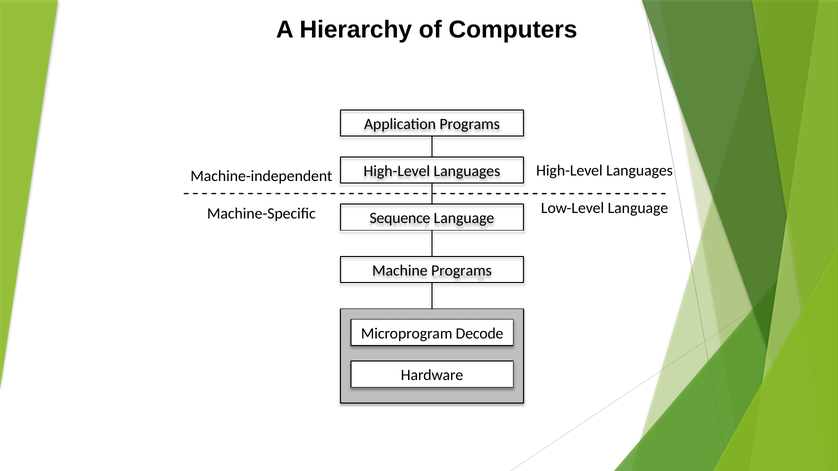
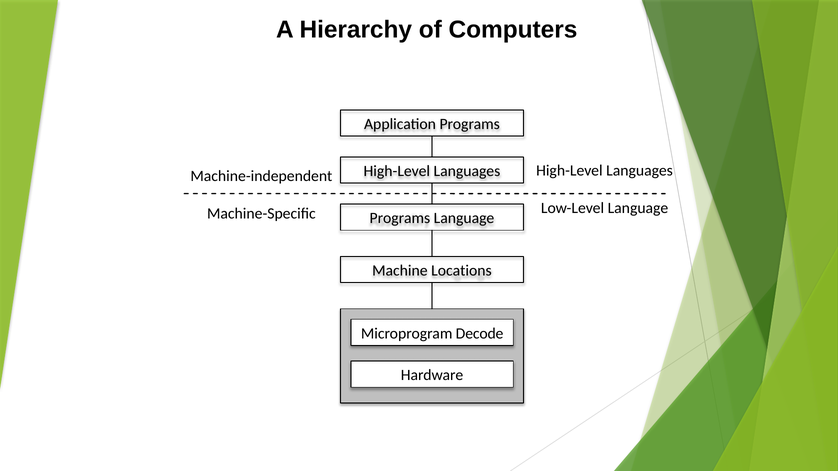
Sequence at (400, 218): Sequence -> Programs
Machine Programs: Programs -> Locations
